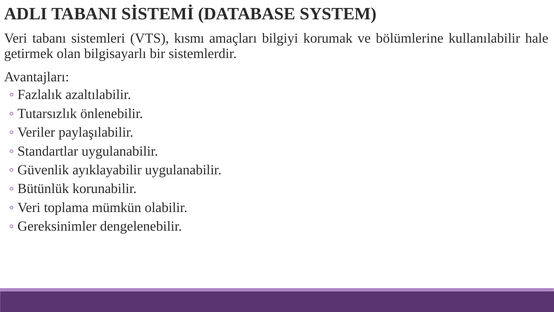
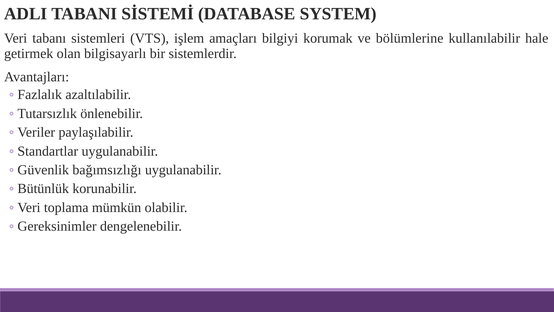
kısmı: kısmı -> işlem
ayıklayabilir: ayıklayabilir -> bağımsızlığı
